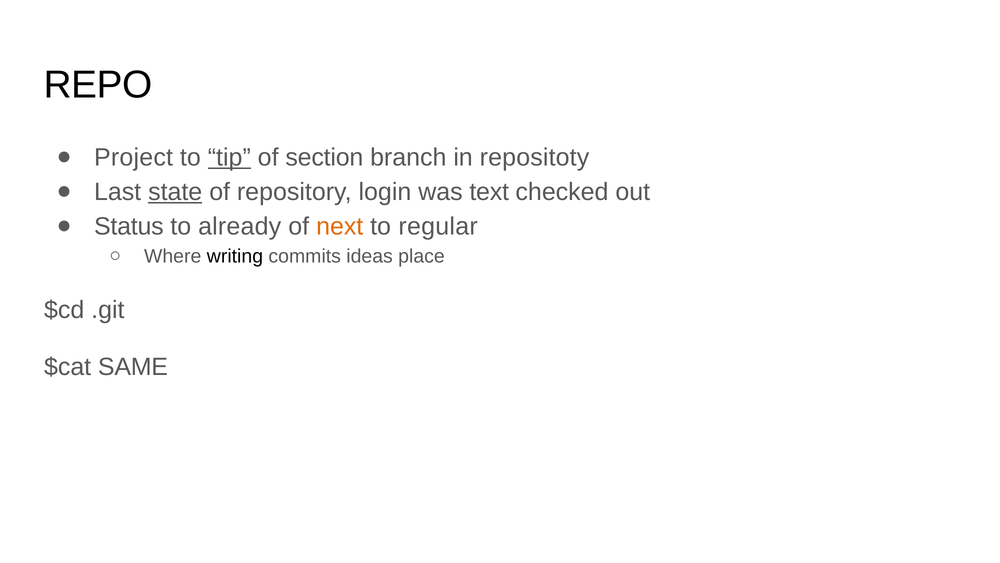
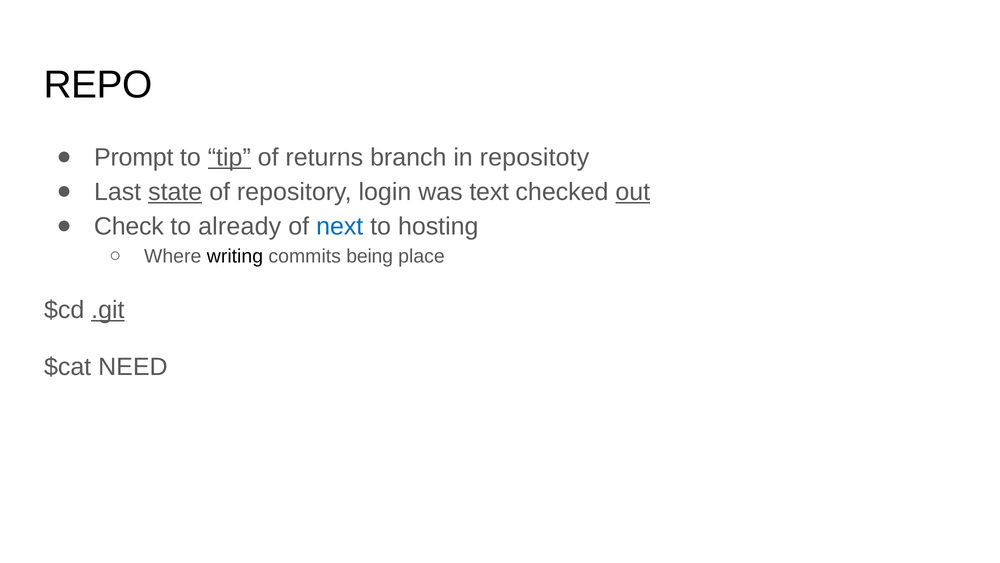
Project: Project -> Prompt
section: section -> returns
out underline: none -> present
Status: Status -> Check
next colour: orange -> blue
regular: regular -> hosting
ideas: ideas -> being
.git underline: none -> present
SAME: SAME -> NEED
